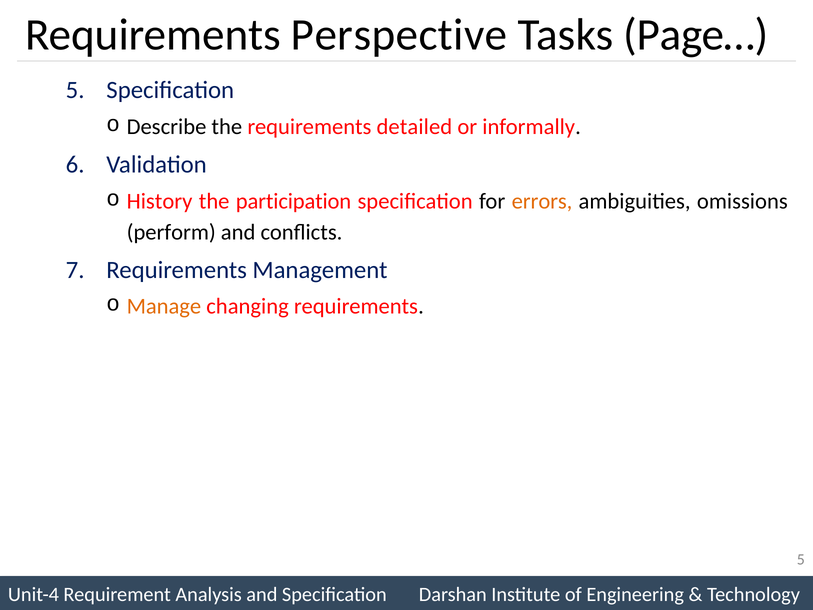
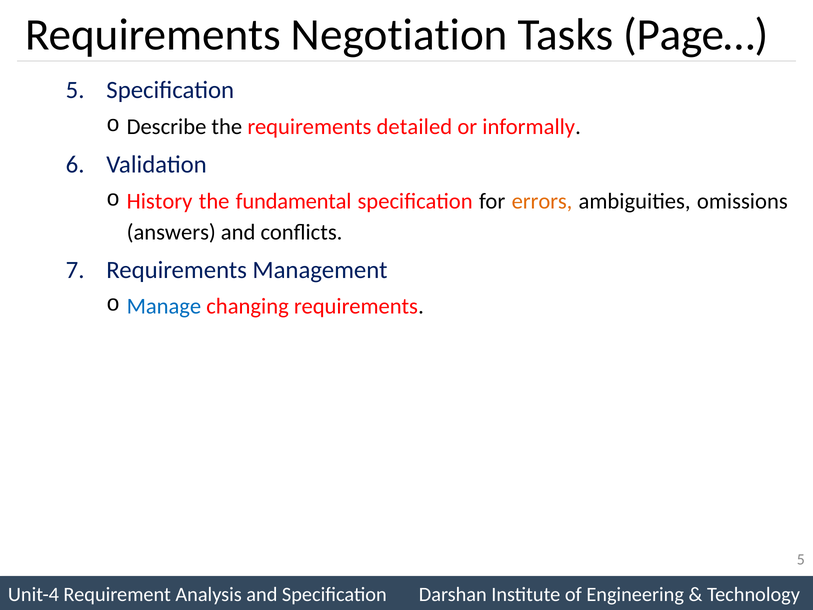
Perspective: Perspective -> Negotiation
participation: participation -> fundamental
perform: perform -> answers
Manage colour: orange -> blue
